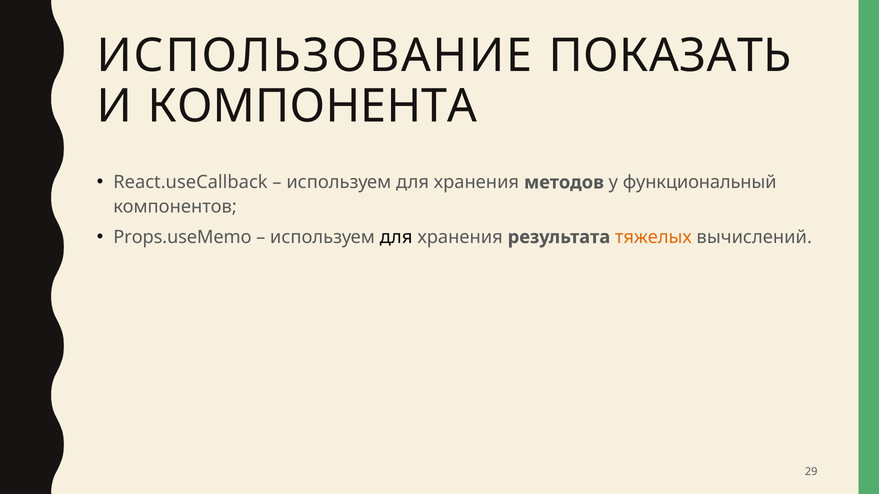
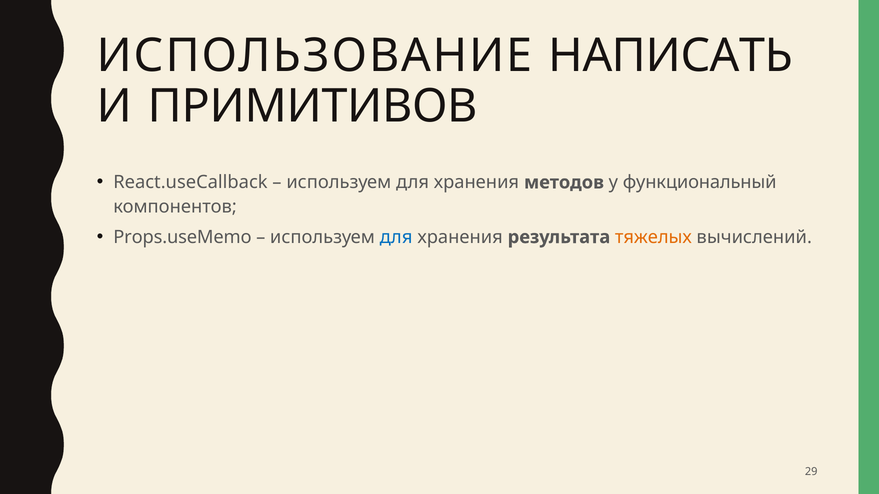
ПОКАЗАТЬ: ПОКАЗАТЬ -> НАПИСАТЬ
КОМПОНЕНТА: КОМПОНЕНТА -> ПРИМИТИВОВ
для at (396, 237) colour: black -> blue
